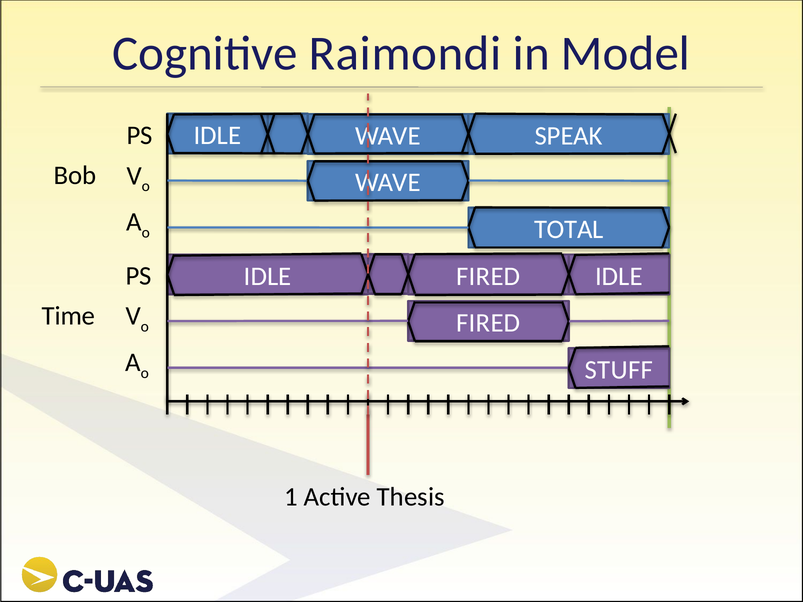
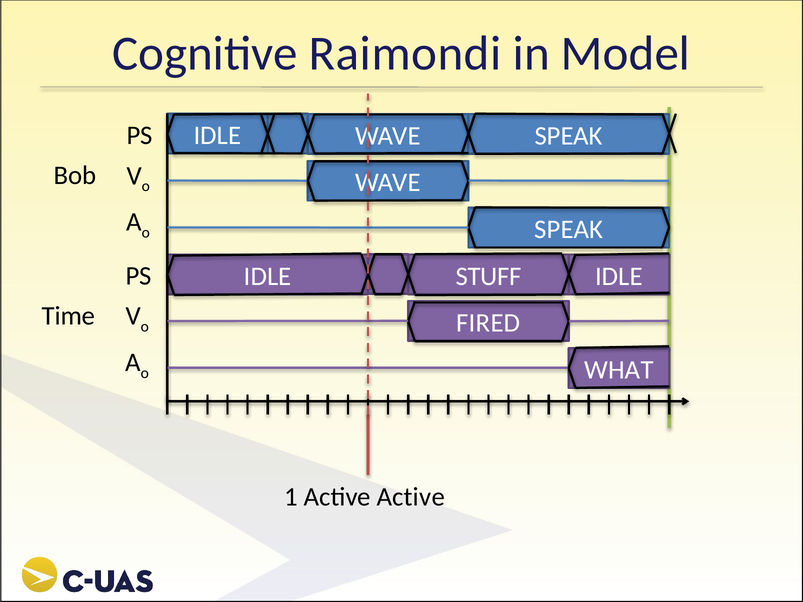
TOTAL at (569, 230): TOTAL -> SPEAK
FIRED at (488, 276): FIRED -> STUFF
STUFF: STUFF -> WHAT
Active Thesis: Thesis -> Active
